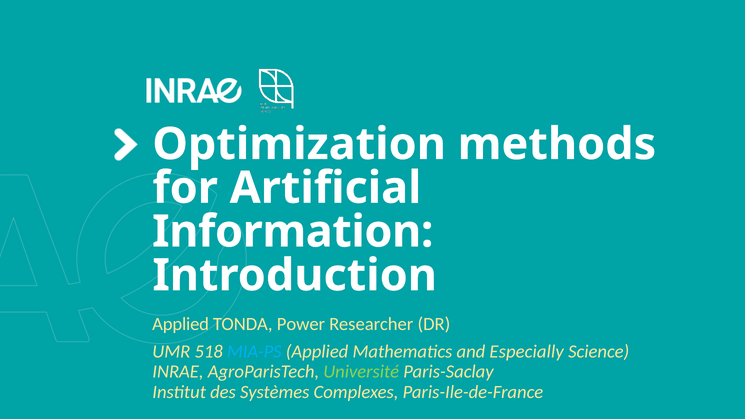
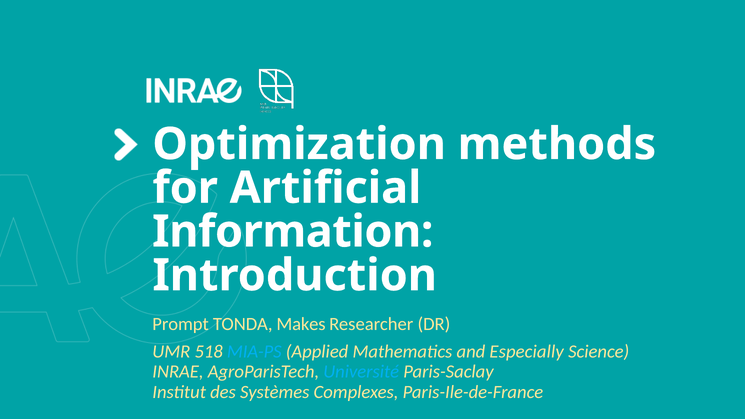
Applied at (181, 324): Applied -> Prompt
Power: Power -> Makes
Université at (361, 372) colour: light green -> light blue
